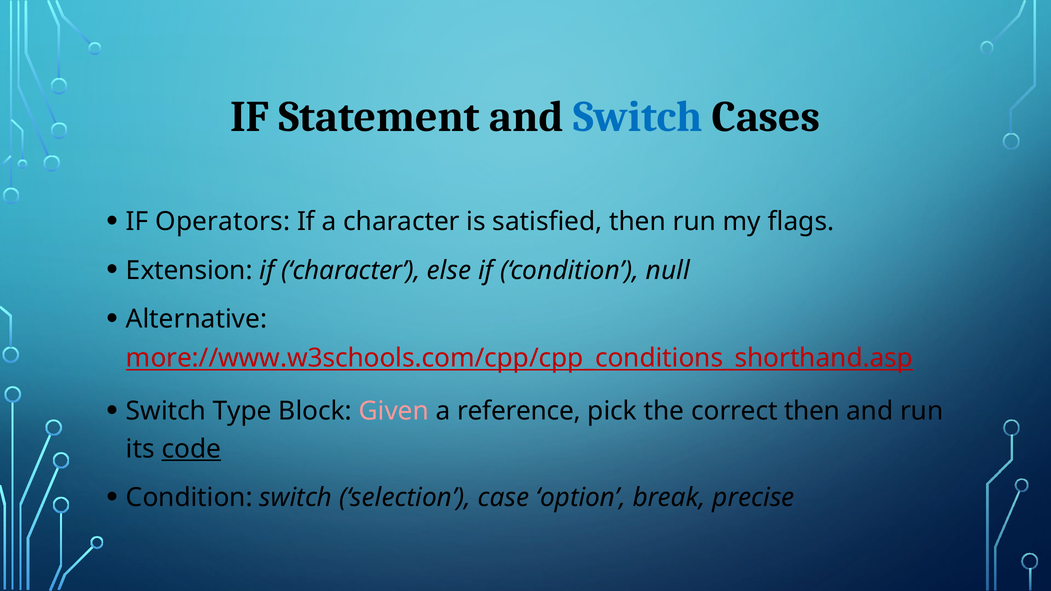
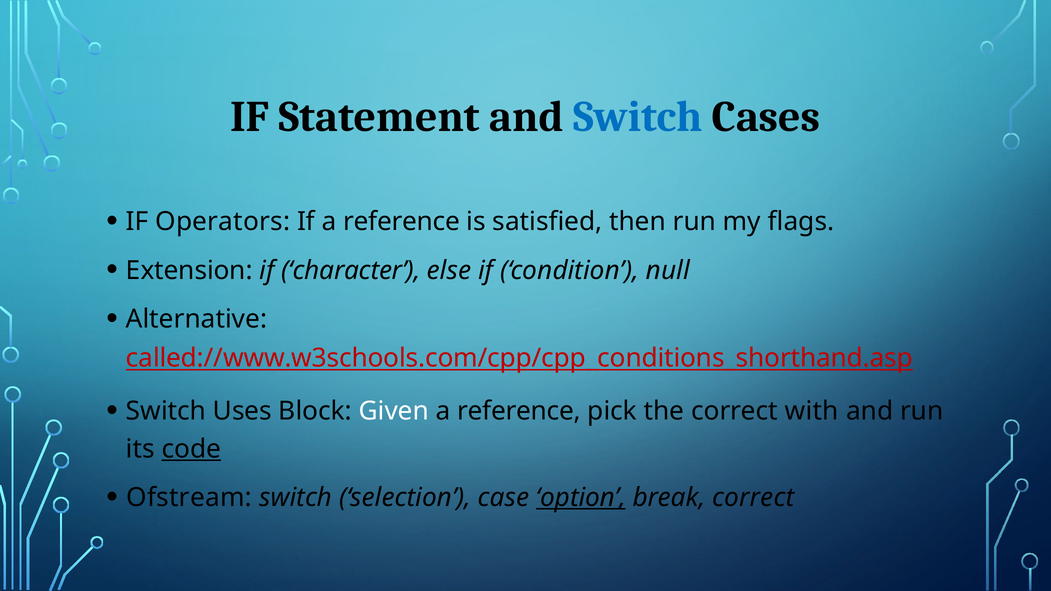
If a character: character -> reference
more://www.w3schools.com/cpp/cpp_conditions_shorthand.asp: more://www.w3schools.com/cpp/cpp_conditions_shorthand.asp -> called://www.w3schools.com/cpp/cpp_conditions_shorthand.asp
Type: Type -> Uses
Given colour: pink -> white
correct then: then -> with
Condition at (189, 498): Condition -> Ofstream
option underline: none -> present
break precise: precise -> correct
